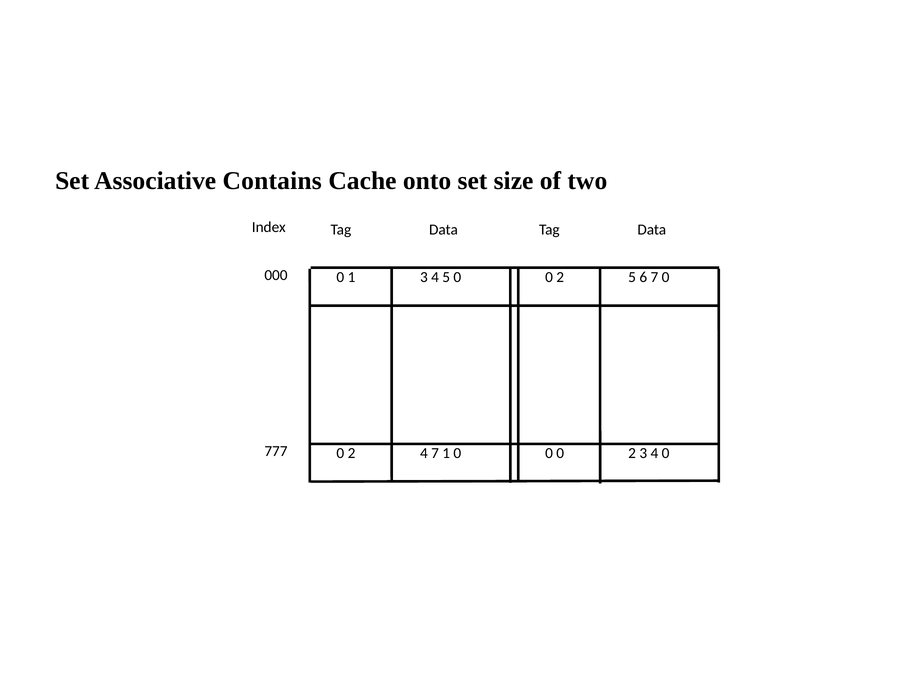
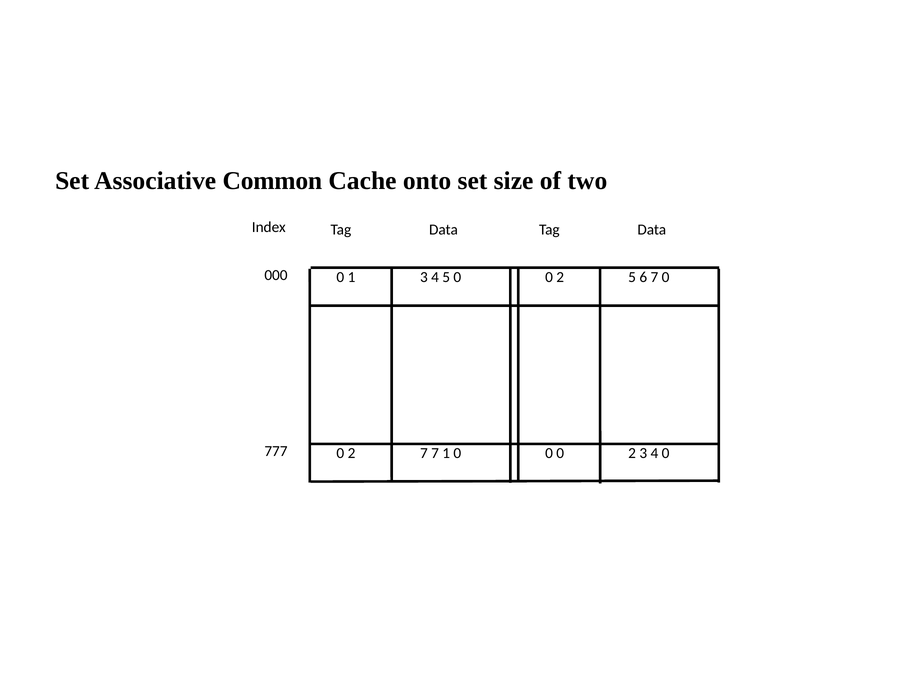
Contains: Contains -> Common
2 4: 4 -> 7
